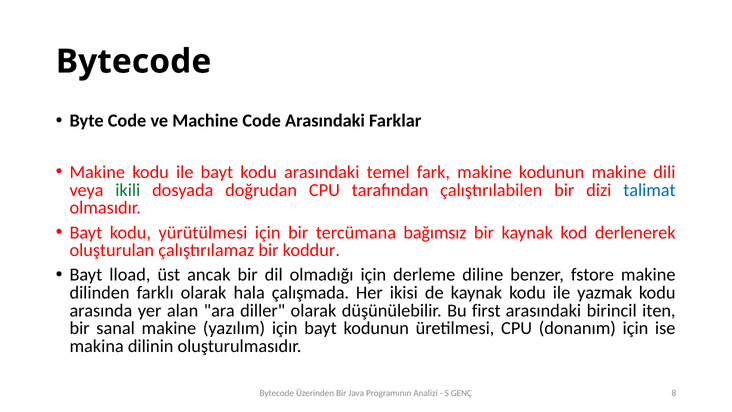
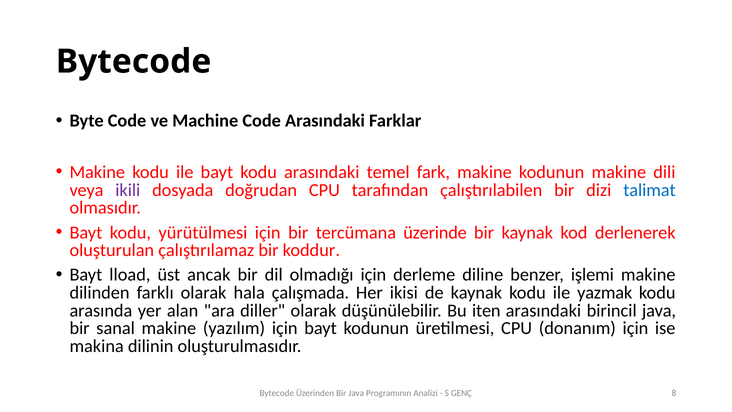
ikili colour: green -> purple
bağımsız: bağımsız -> üzerinde
fstore: fstore -> işlemi
first: first -> iten
birincil iten: iten -> java
